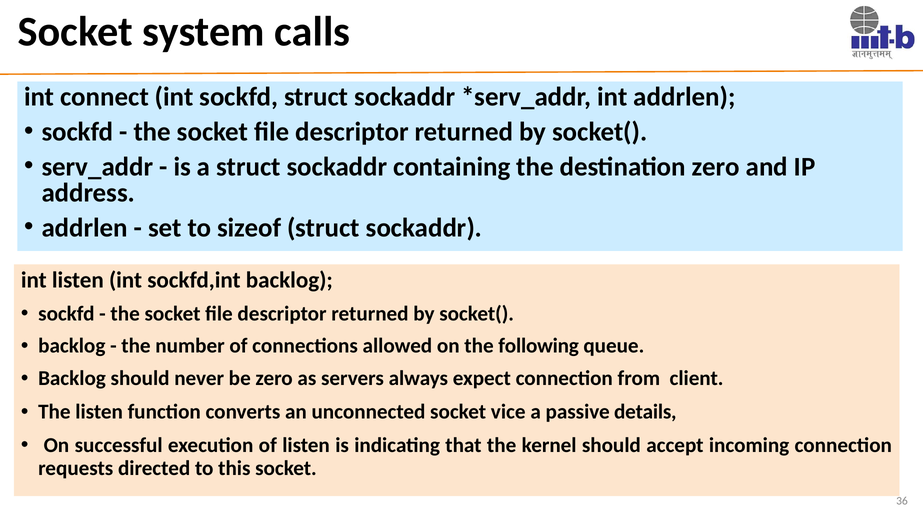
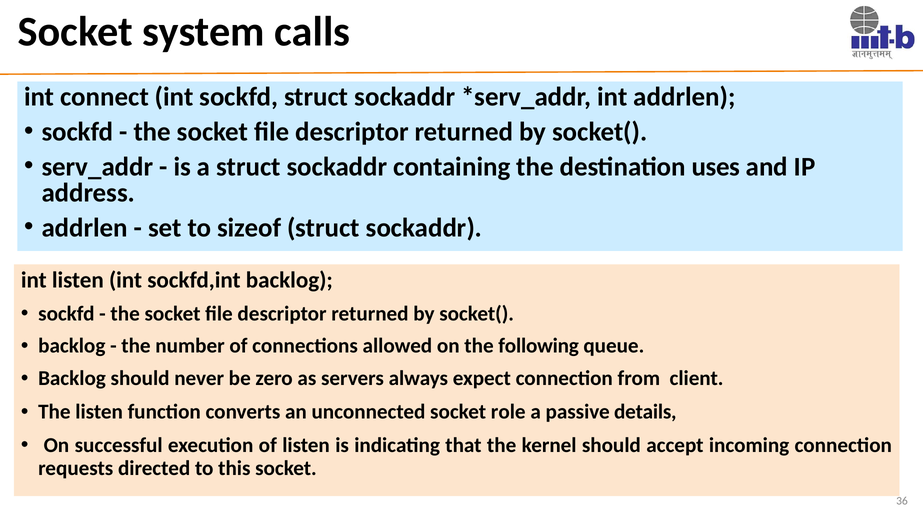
destination zero: zero -> uses
vice: vice -> role
